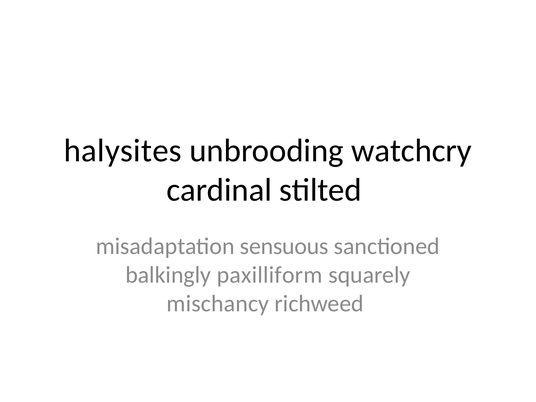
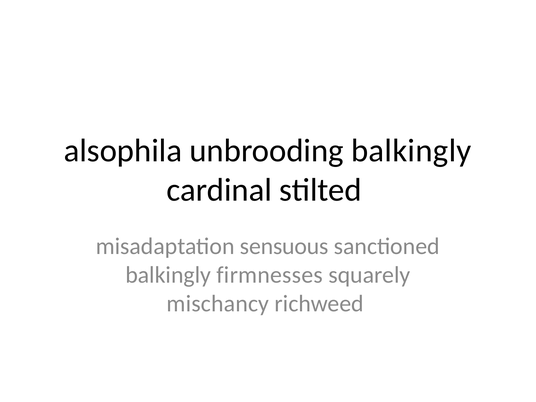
halysites: halysites -> alsophila
unbrooding watchcry: watchcry -> balkingly
paxilliform: paxilliform -> firmnesses
